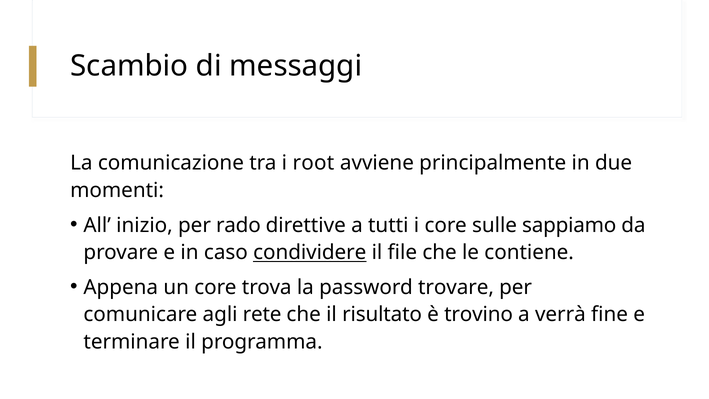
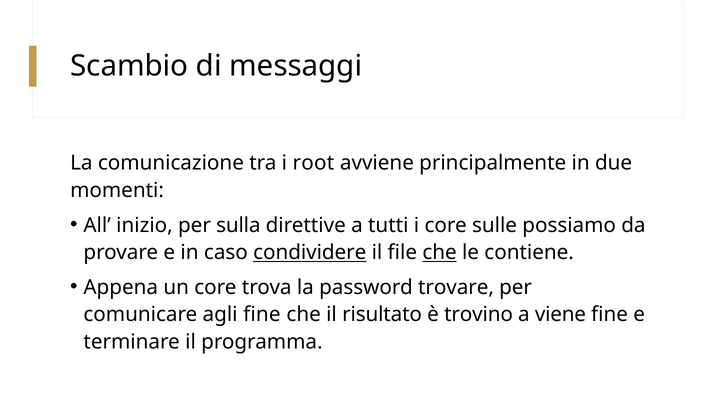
rado: rado -> sulla
sappiamo: sappiamo -> possiamo
che at (440, 252) underline: none -> present
agli rete: rete -> fine
verrà: verrà -> viene
